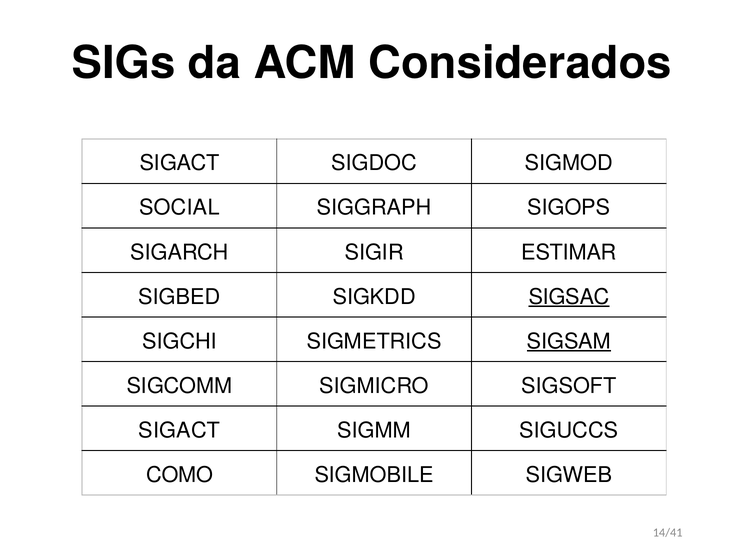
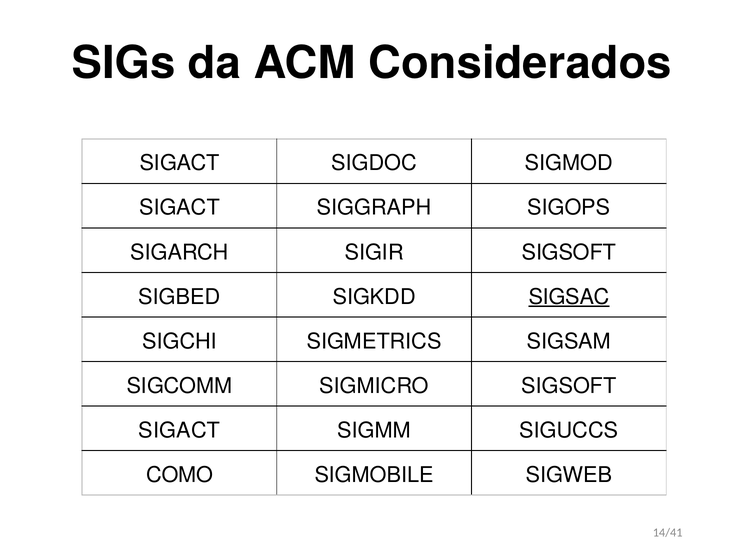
SOCIAL at (179, 208): SOCIAL -> SIGACT
SIGIR ESTIMAR: ESTIMAR -> SIGSOFT
SIGSAM underline: present -> none
